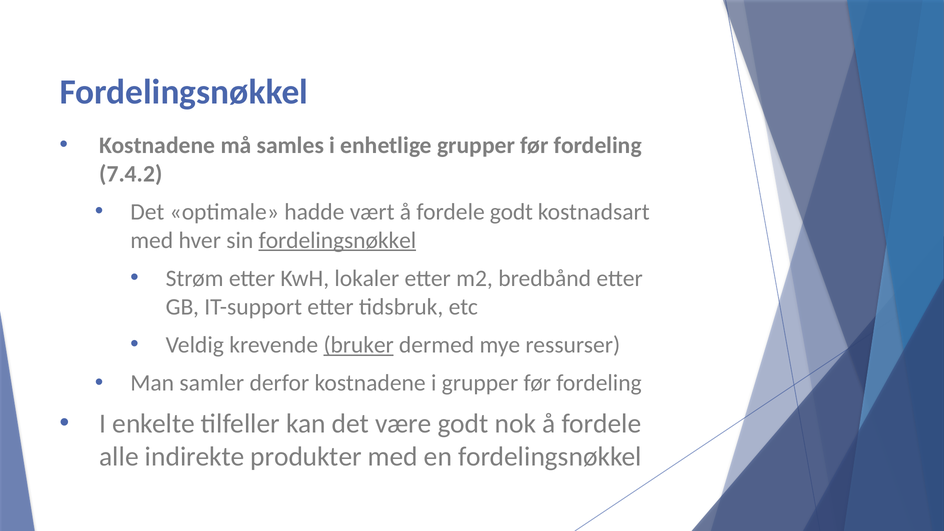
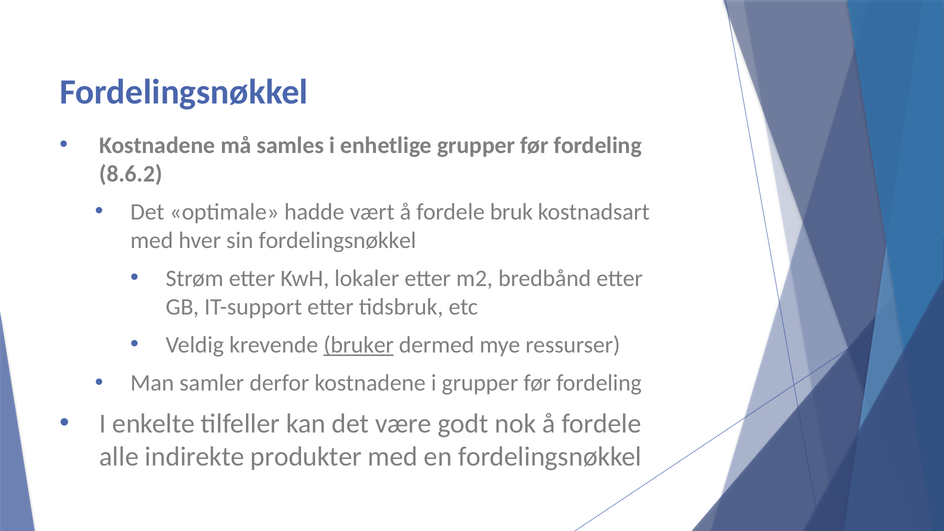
7.4.2: 7.4.2 -> 8.6.2
fordele godt: godt -> bruk
fordelingsnøkkel at (337, 240) underline: present -> none
